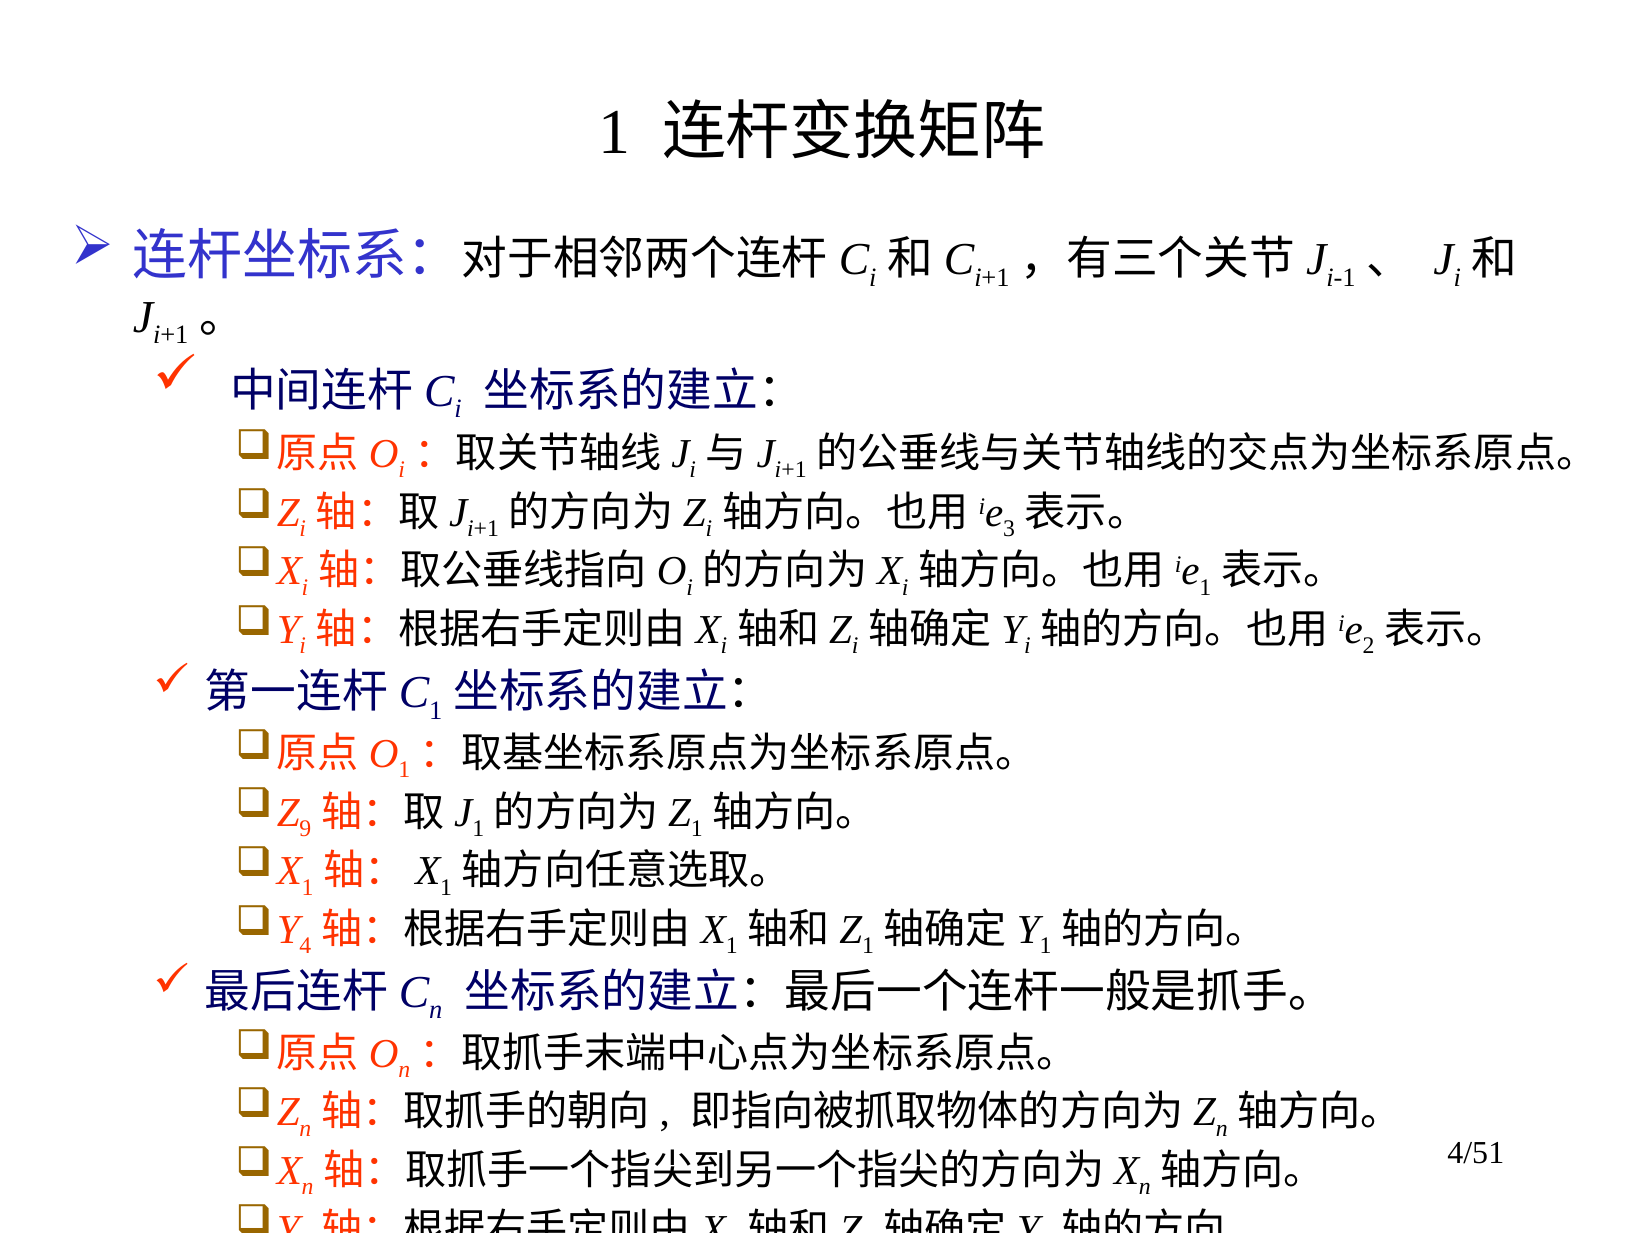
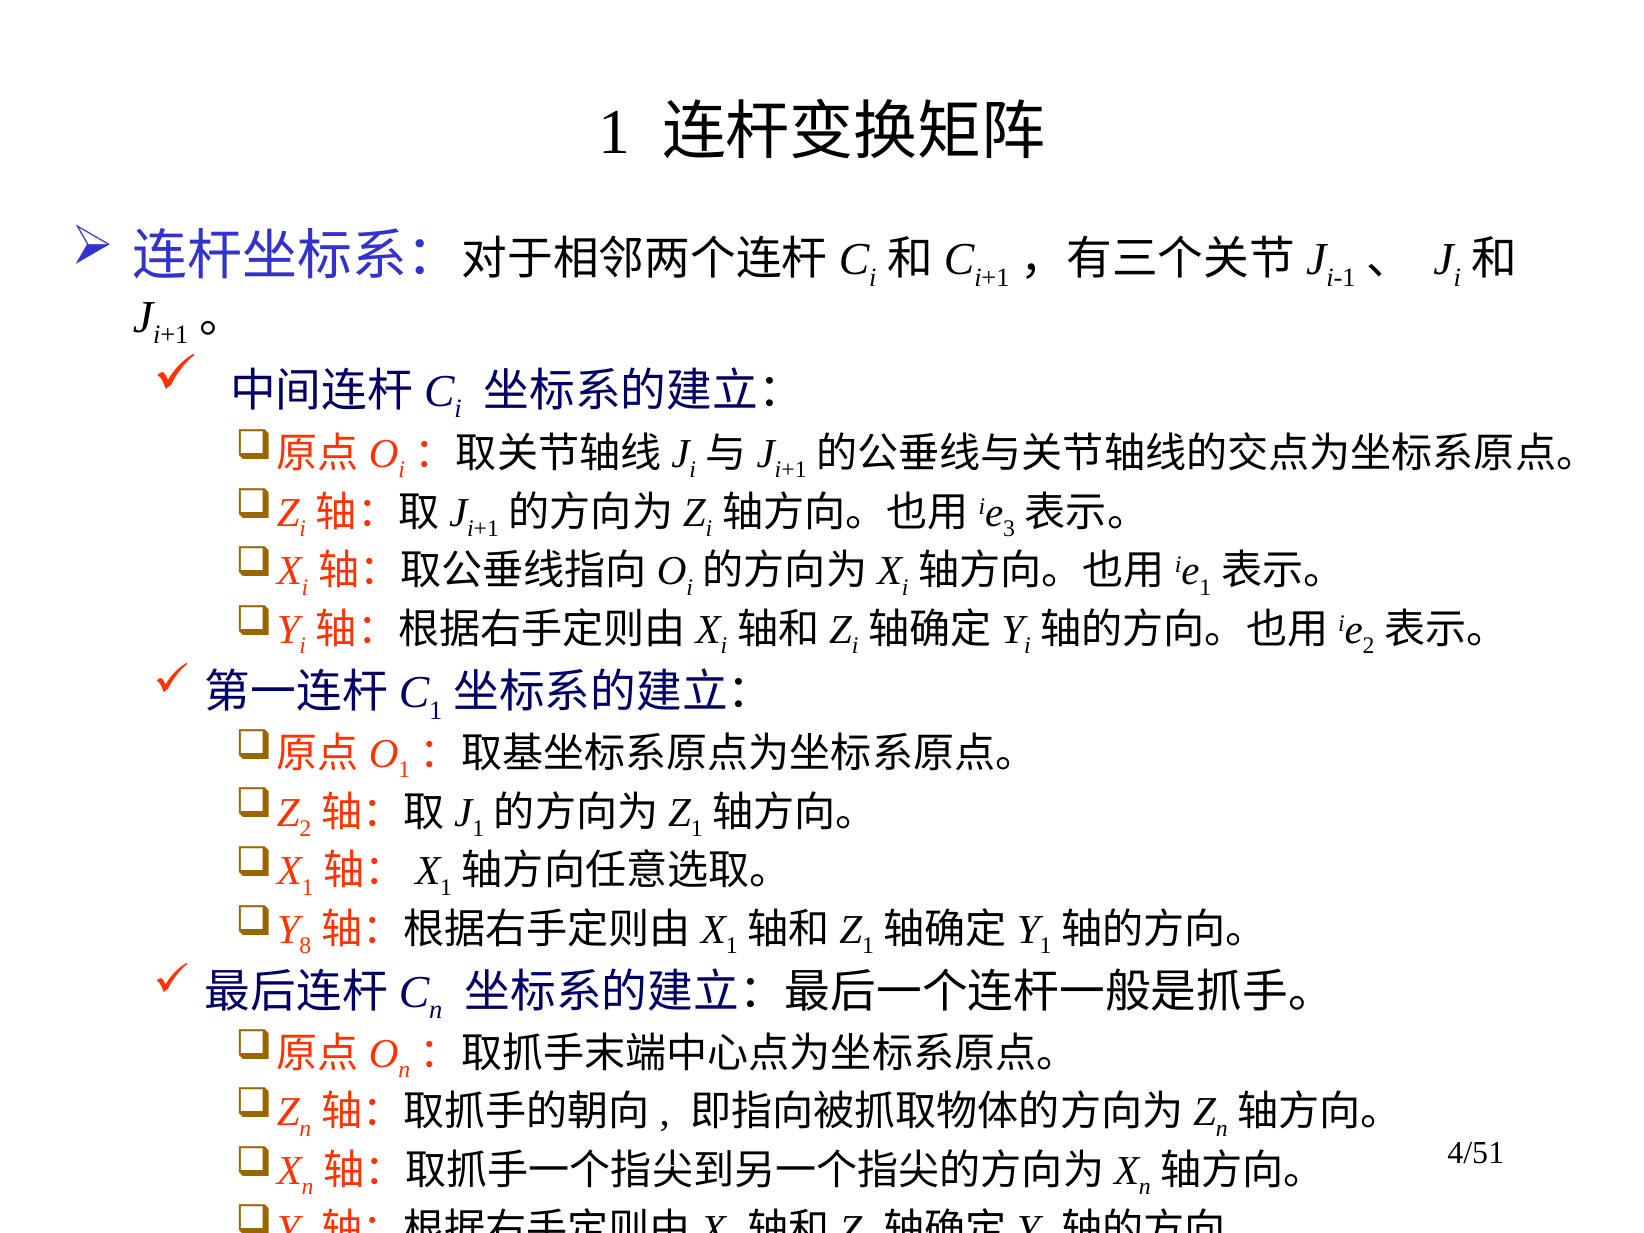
9 at (305, 829): 9 -> 2
4: 4 -> 8
